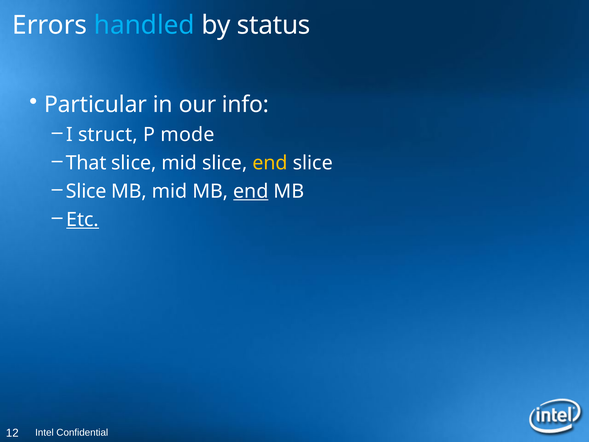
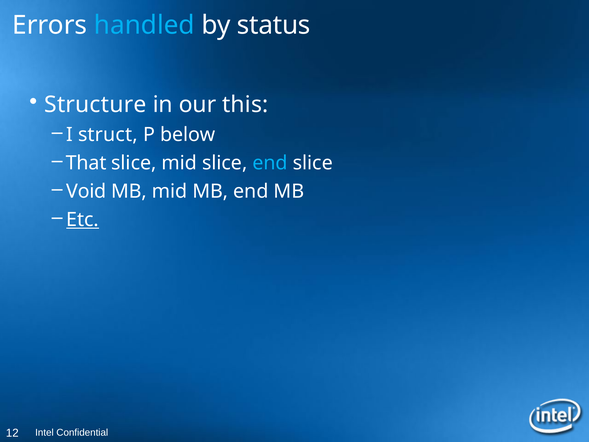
Particular: Particular -> Structure
info: info -> this
mode: mode -> below
end at (270, 163) colour: yellow -> light blue
Slice at (86, 191): Slice -> Void
end at (251, 191) underline: present -> none
